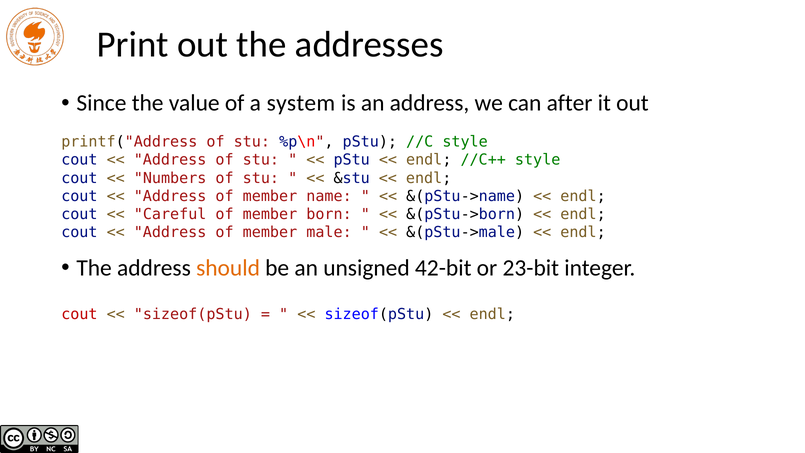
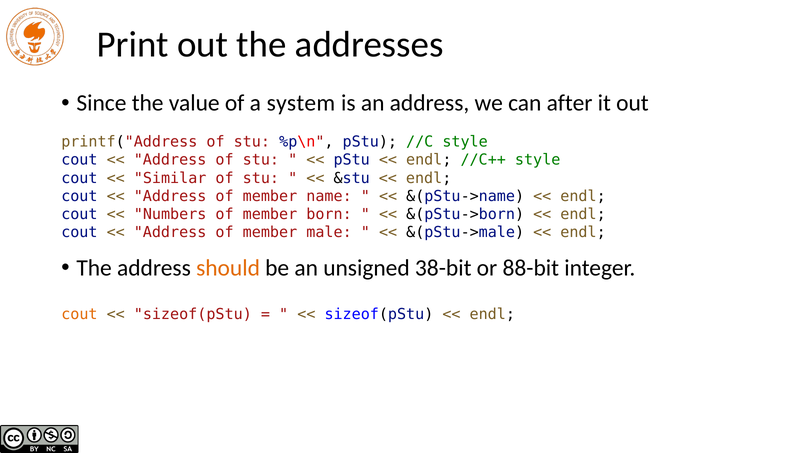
Numbers: Numbers -> Similar
Careful: Careful -> Numbers
42-bit: 42-bit -> 38-bit
23-bit: 23-bit -> 88-bit
cout at (79, 314) colour: red -> orange
